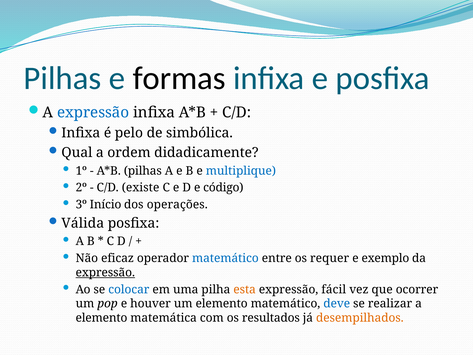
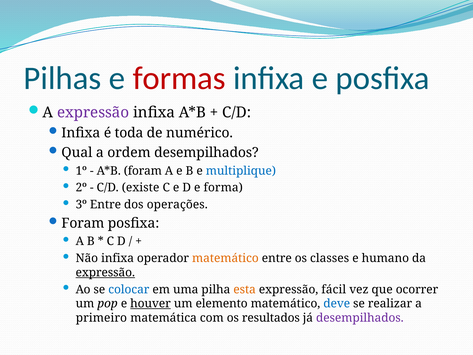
formas colour: black -> red
expressão at (93, 113) colour: blue -> purple
pelo: pelo -> toda
simbólica: simbólica -> numérico
ordem didadicamente: didadicamente -> desempilhados
pilhas at (143, 171): pilhas -> foram
código: código -> forma
3º Início: Início -> Entre
Válida at (83, 223): Válida -> Foram
Não eficaz: eficaz -> infixa
matemático at (225, 258) colour: blue -> orange
requer: requer -> classes
exemplo: exemplo -> humano
houver underline: none -> present
elemento at (101, 318): elemento -> primeiro
desempilhados at (360, 318) colour: orange -> purple
